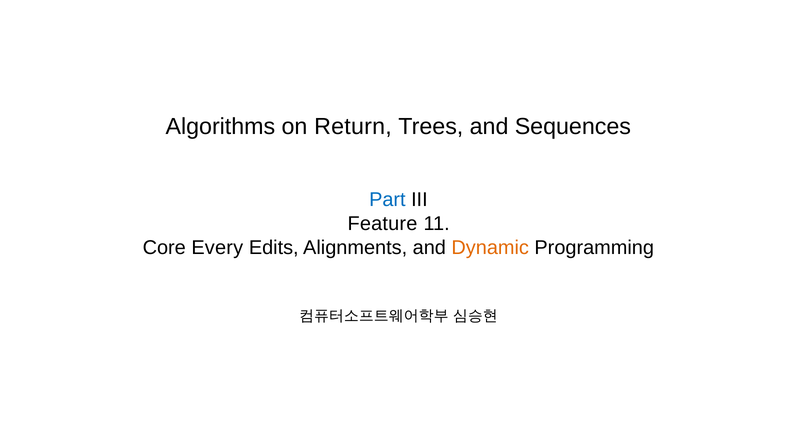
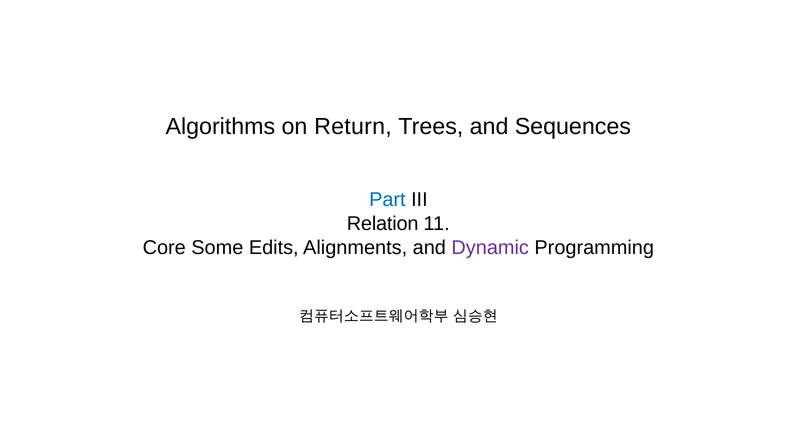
Feature: Feature -> Relation
Every: Every -> Some
Dynamic colour: orange -> purple
